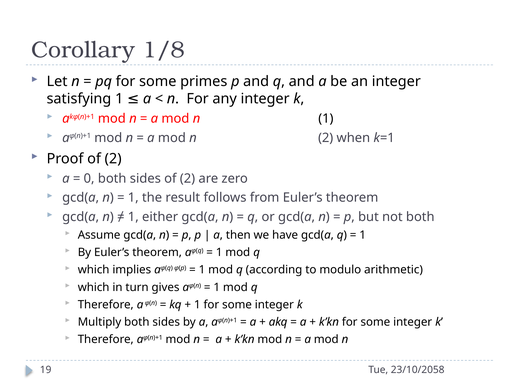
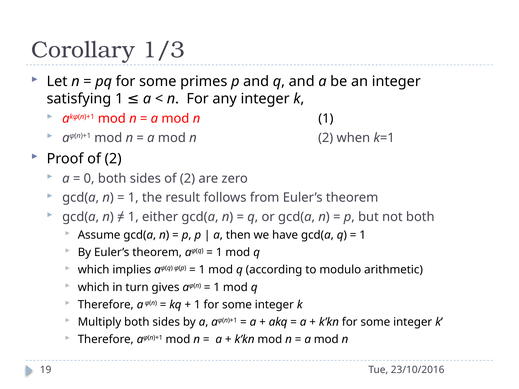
1/8: 1/8 -> 1/3
23/10/2058: 23/10/2058 -> 23/10/2016
